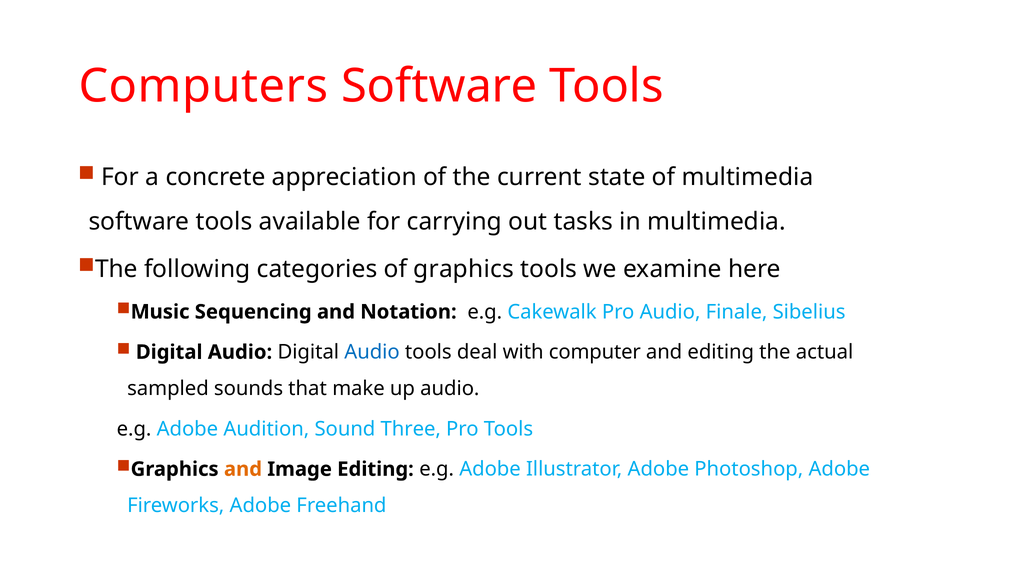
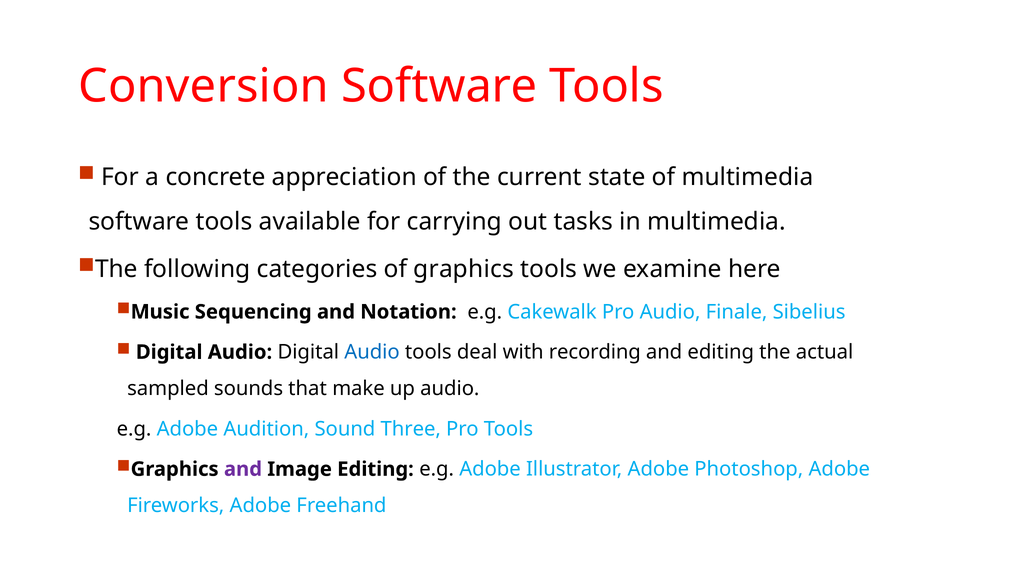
Computers: Computers -> Conversion
computer: computer -> recording
and at (243, 469) colour: orange -> purple
